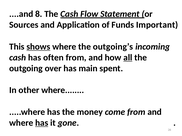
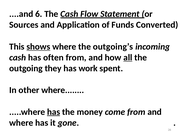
8: 8 -> 6
Important: Important -> Converted
over: over -> they
main: main -> work
has at (54, 112) underline: none -> present
has at (42, 123) underline: present -> none
